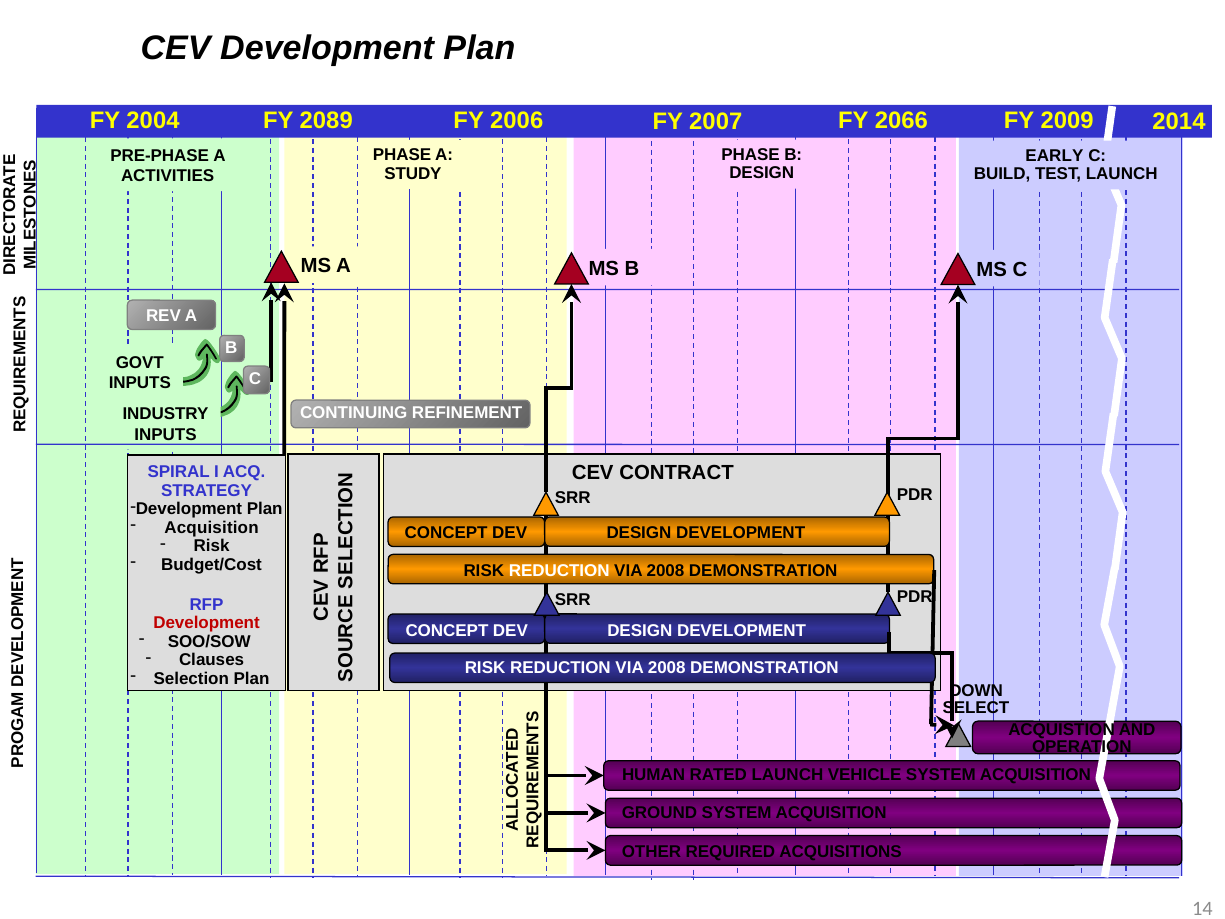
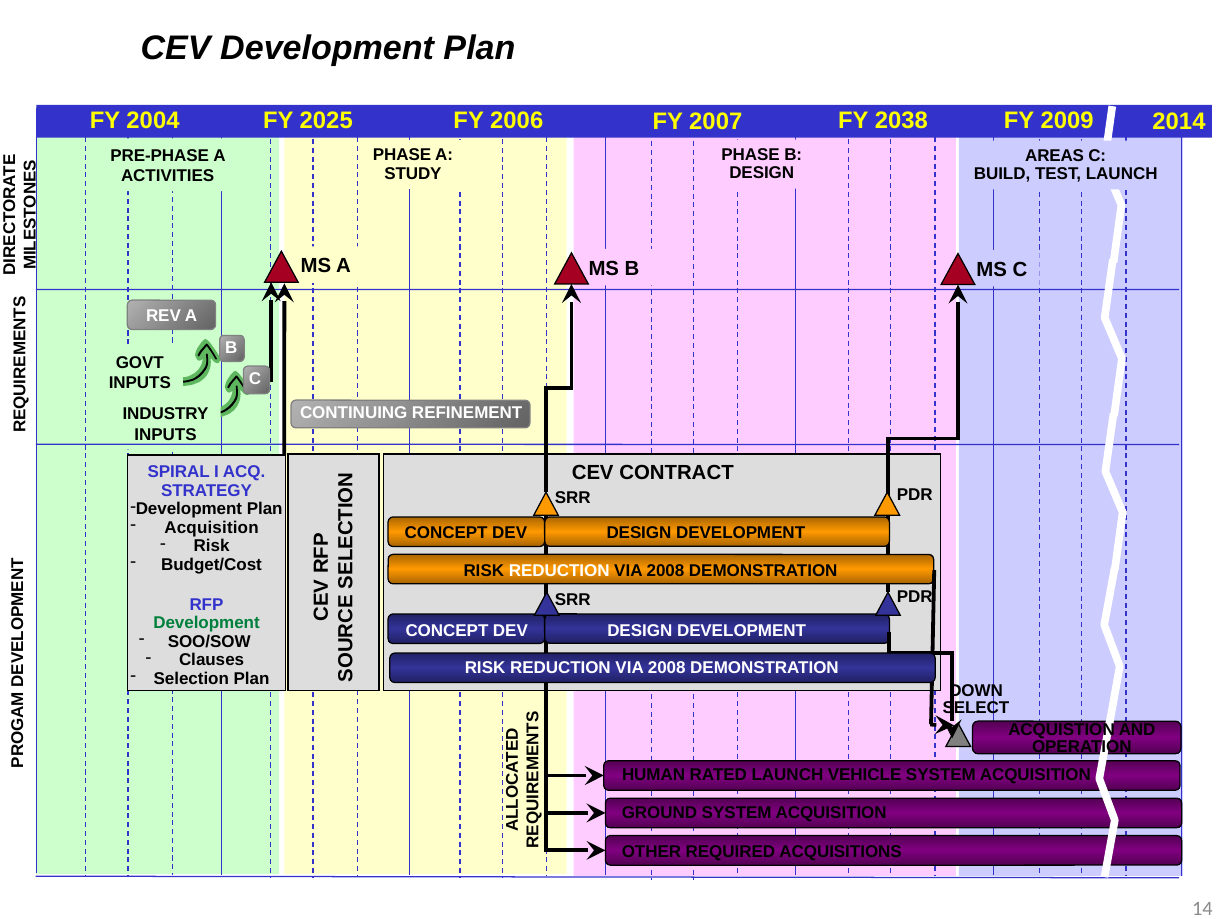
2089: 2089 -> 2025
2066: 2066 -> 2038
EARLY: EARLY -> AREAS
Development at (207, 623) colour: red -> green
